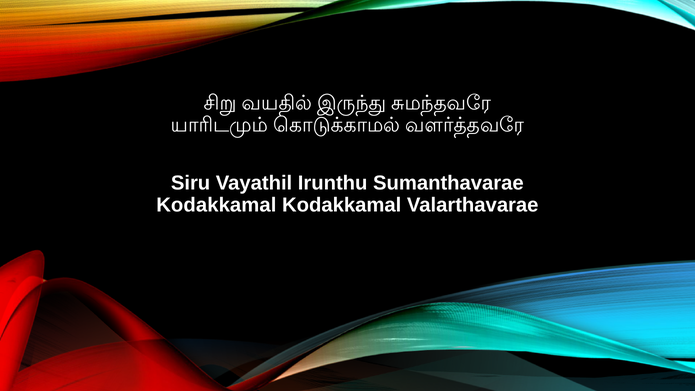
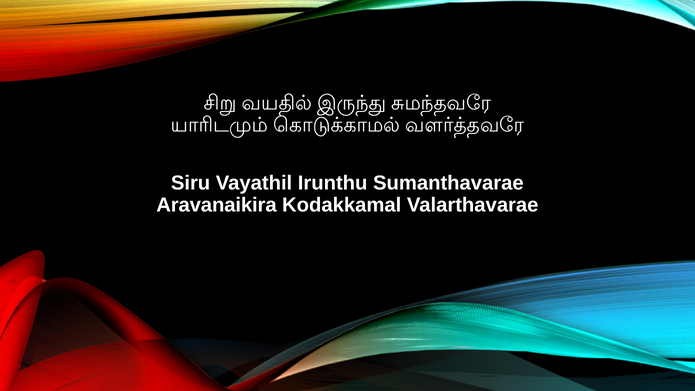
Kodakkamal at (216, 205): Kodakkamal -> Aravanaikira
